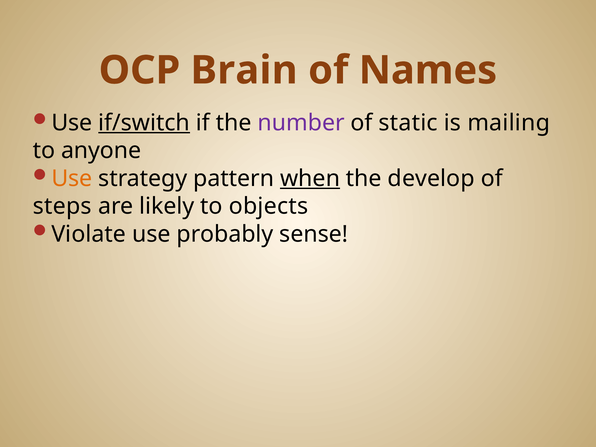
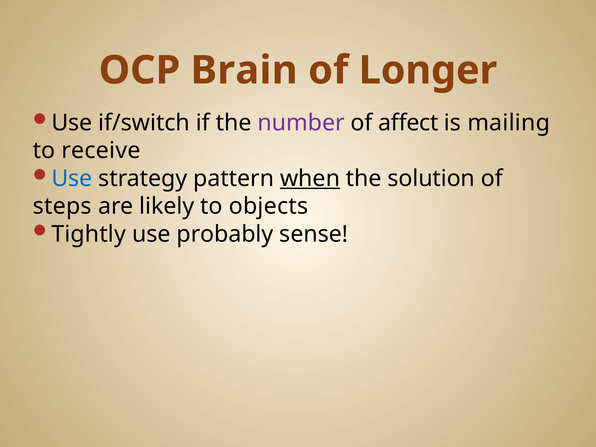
Names: Names -> Longer
if/switch underline: present -> none
static: static -> affect
anyone: anyone -> receive
Use at (72, 178) colour: orange -> blue
develop: develop -> solution
Violate: Violate -> Tightly
